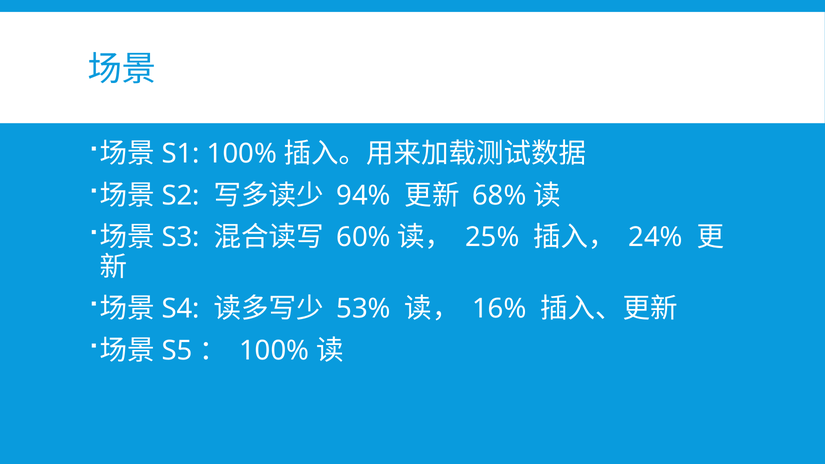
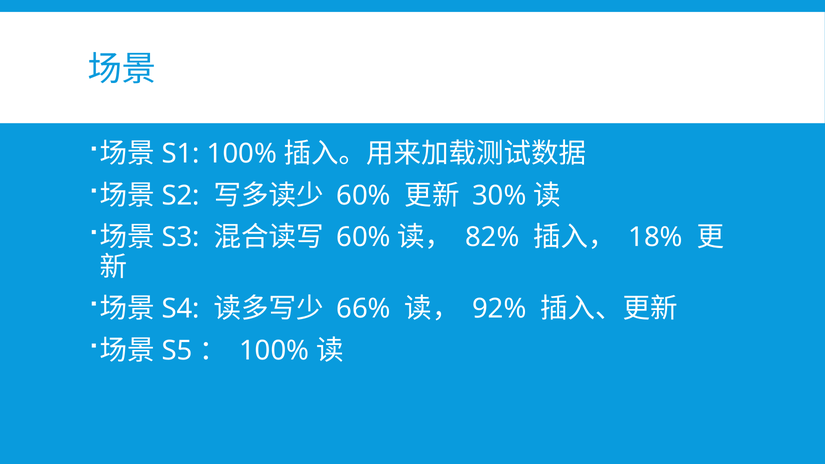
94% at (364, 196): 94% -> 60%
68%: 68% -> 30%
25%: 25% -> 82%
24%: 24% -> 18%
53%: 53% -> 66%
16%: 16% -> 92%
